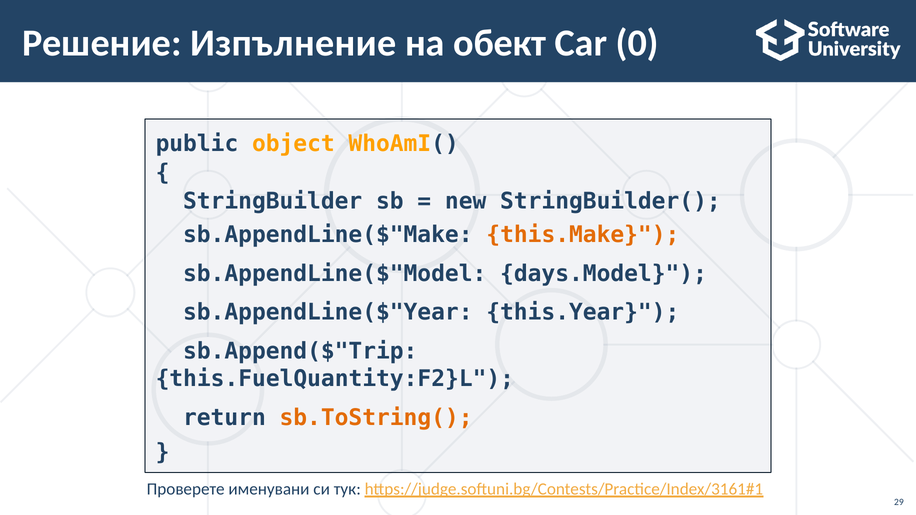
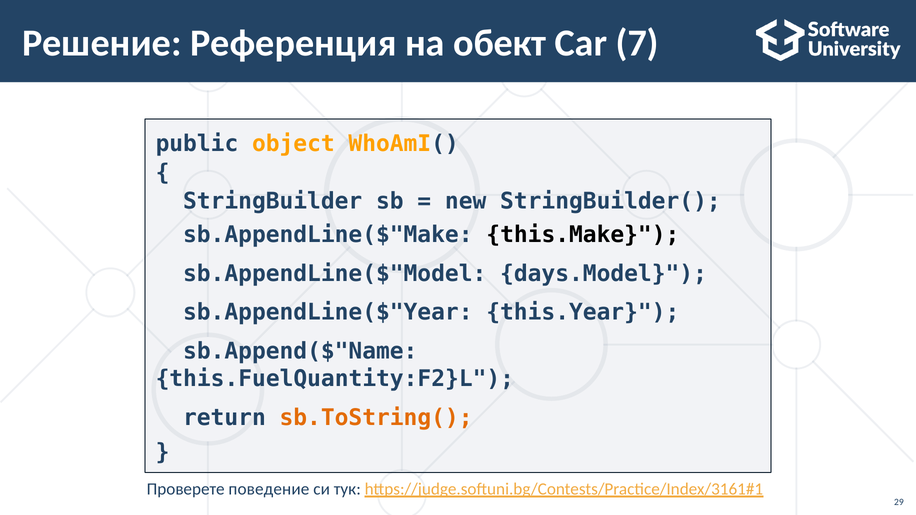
Изпълнение: Изпълнение -> Референция
0: 0 -> 7
this.Make colour: orange -> black
sb.Append($"Trip: sb.Append($"Trip -> sb.Append($"Name
именувани: именувани -> поведение
